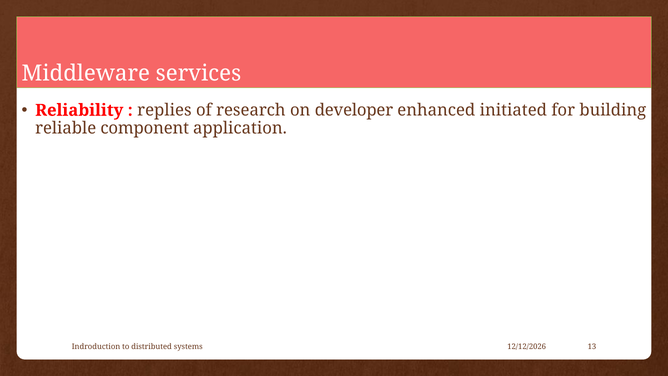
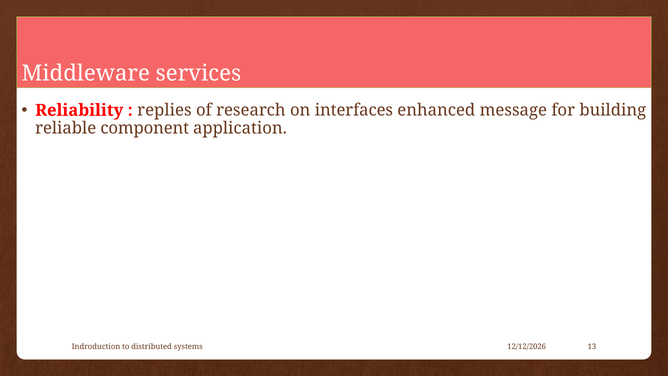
developer: developer -> interfaces
initiated: initiated -> message
